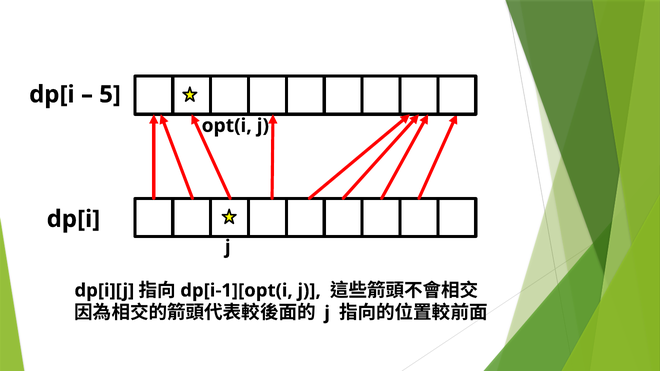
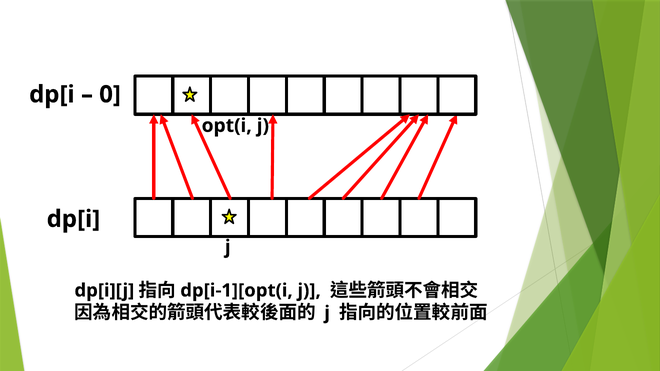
5: 5 -> 0
